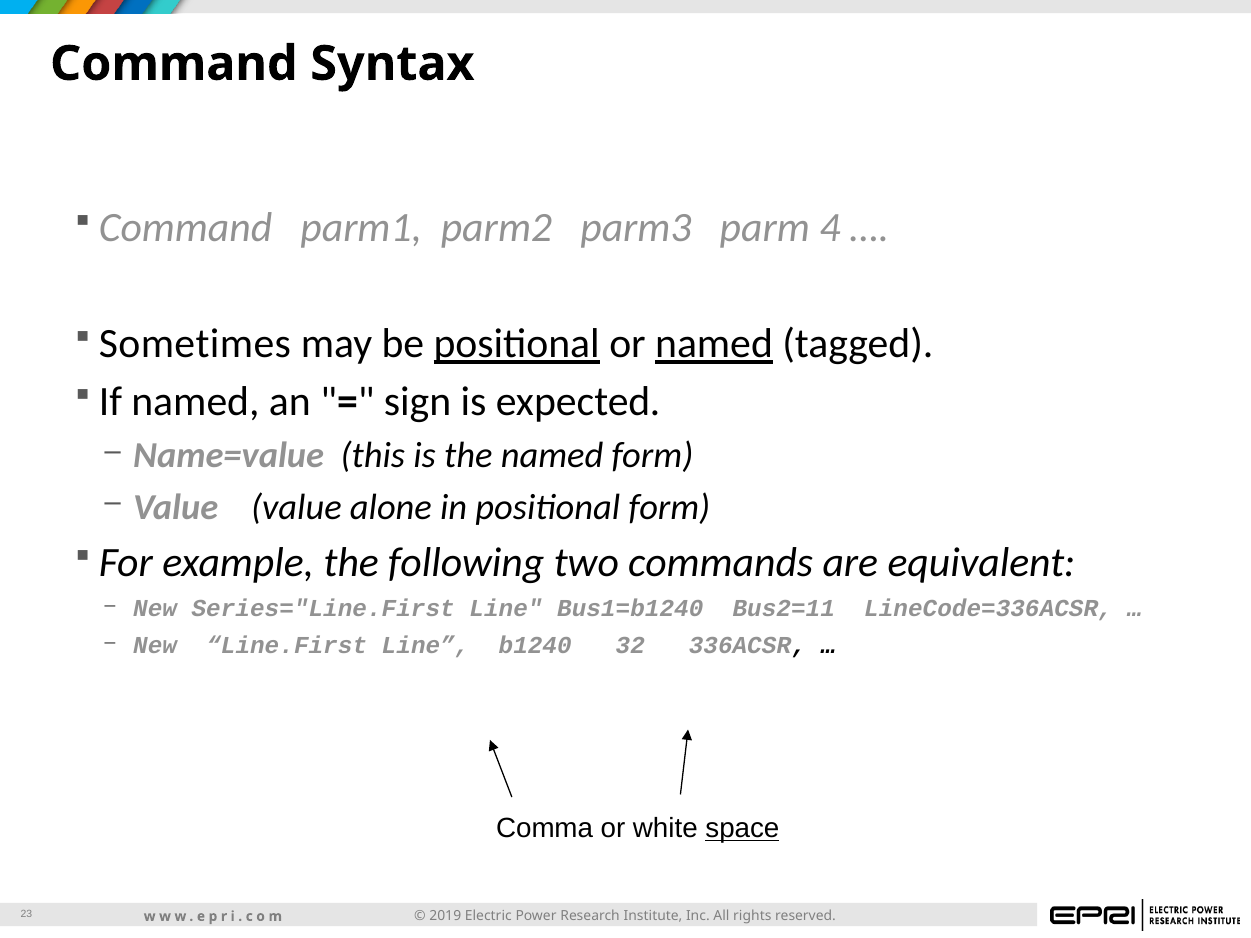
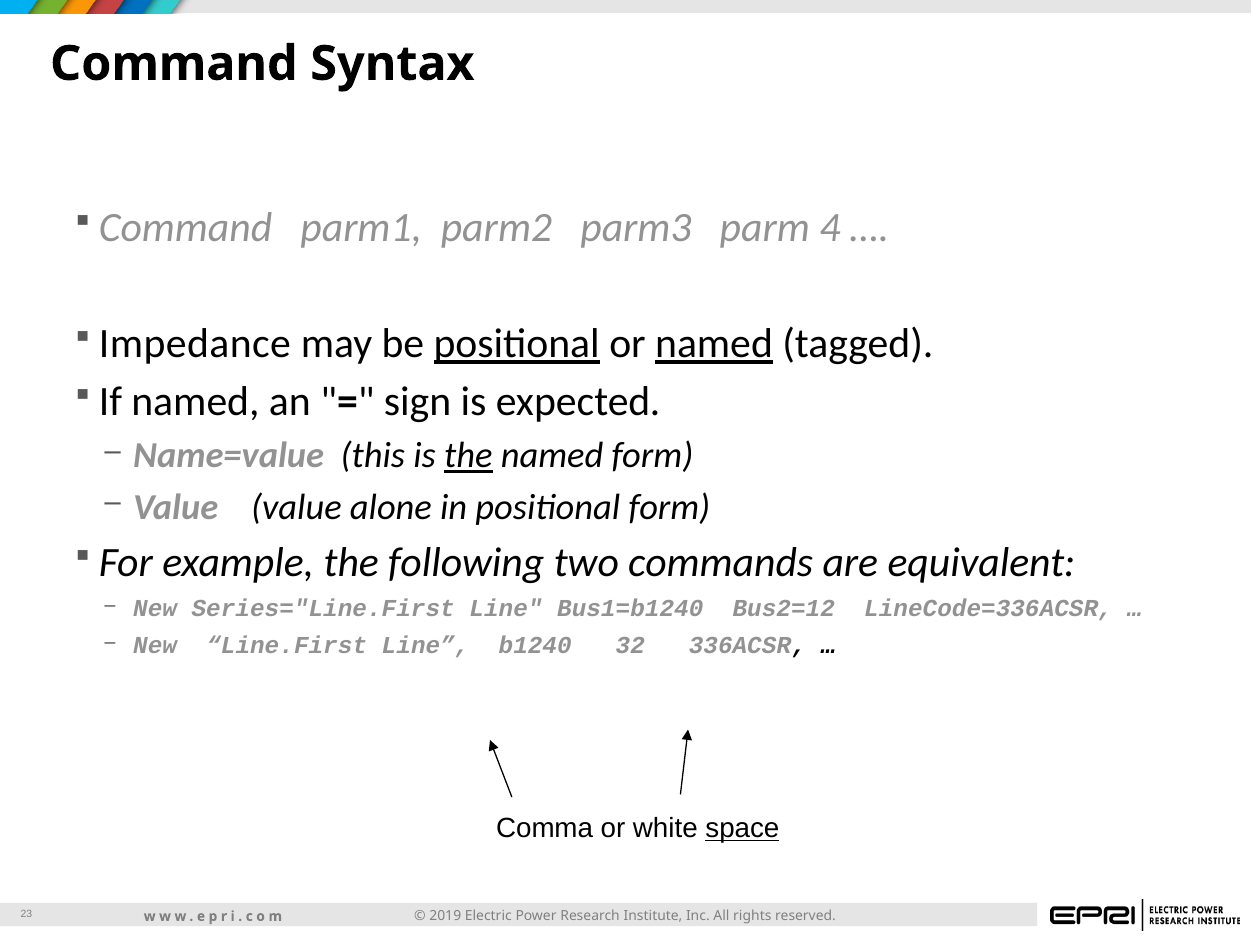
Sometimes: Sometimes -> Impedance
the at (468, 456) underline: none -> present
Bus2=11: Bus2=11 -> Bus2=12
